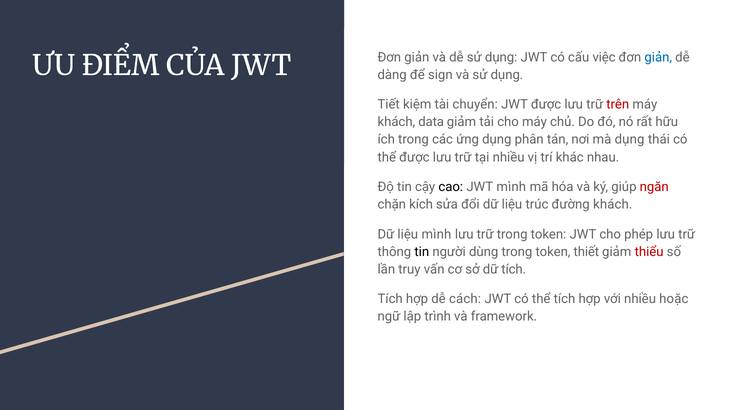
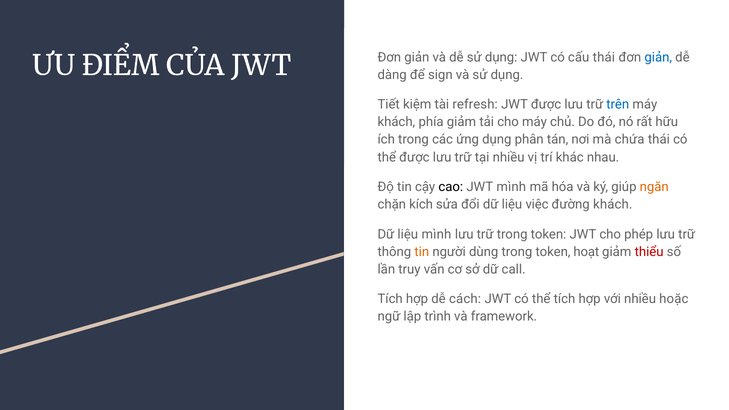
cấu việc: việc -> thái
chuyển: chuyển -> refresh
trên colour: red -> blue
data: data -> phía
mà dụng: dụng -> chứa
ngăn colour: red -> orange
trúc: trúc -> việc
tin at (422, 252) colour: black -> orange
thiết: thiết -> hoạt
dữ tích: tích -> call
